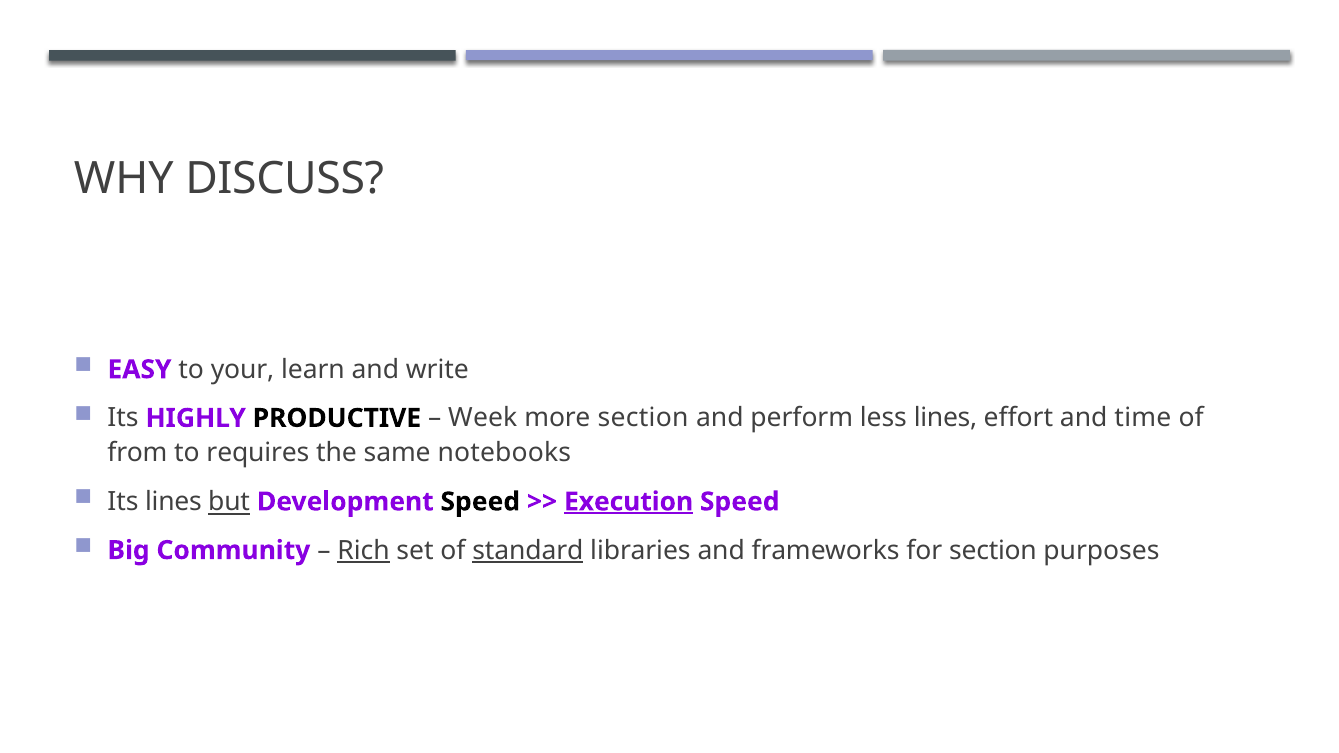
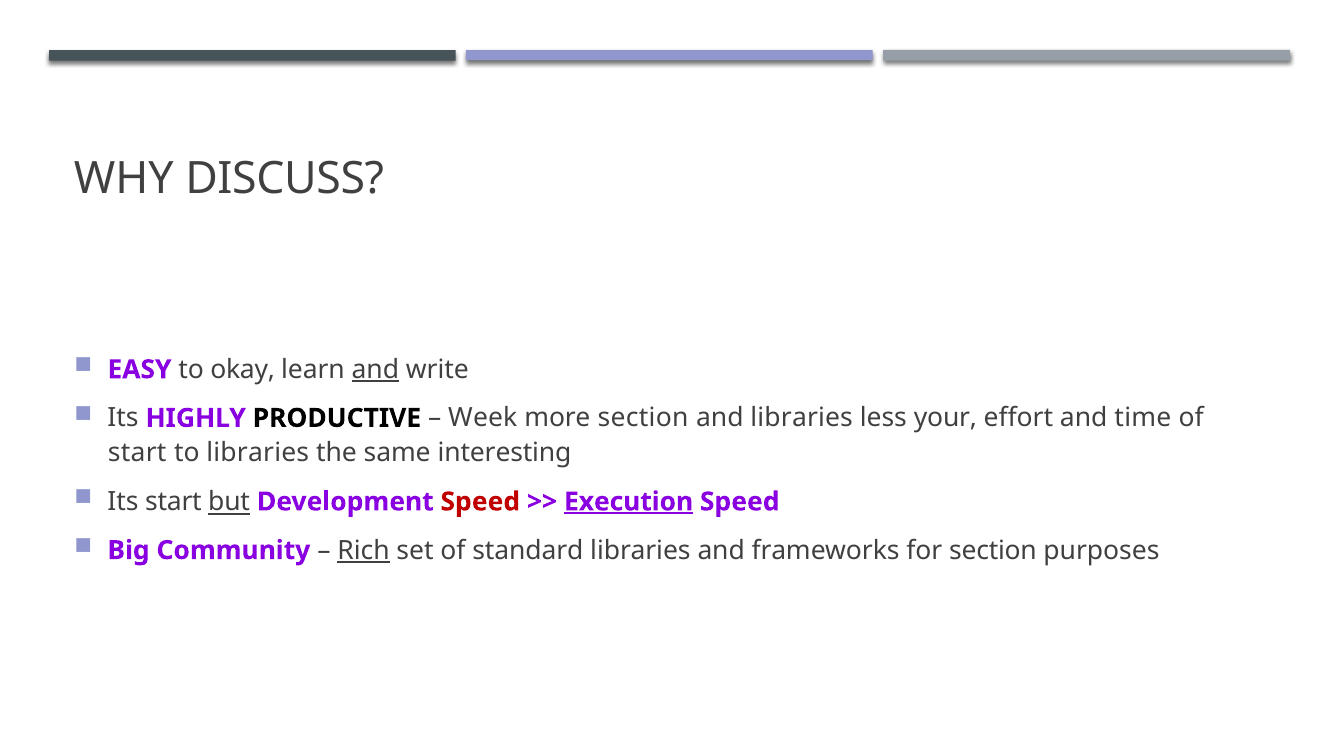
your: your -> okay
and at (375, 370) underline: none -> present
and perform: perform -> libraries
less lines: lines -> your
from at (137, 453): from -> start
to requires: requires -> libraries
notebooks: notebooks -> interesting
Its lines: lines -> start
Speed at (480, 502) colour: black -> red
standard underline: present -> none
